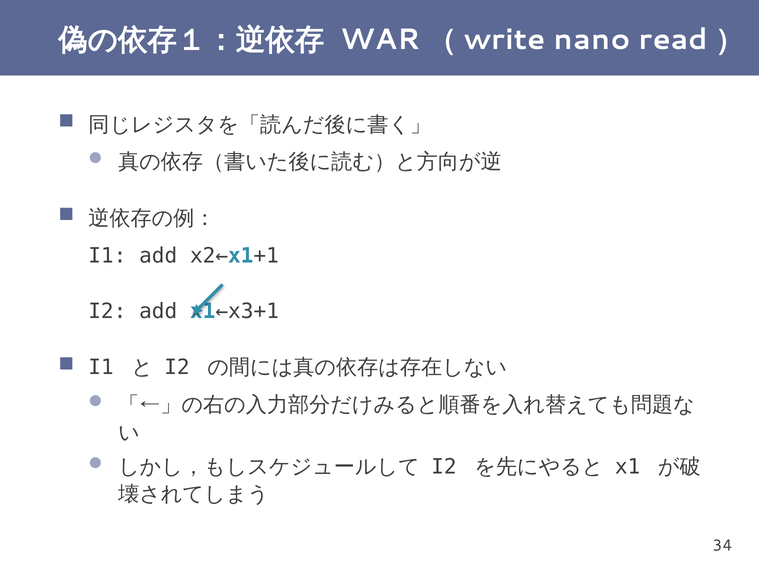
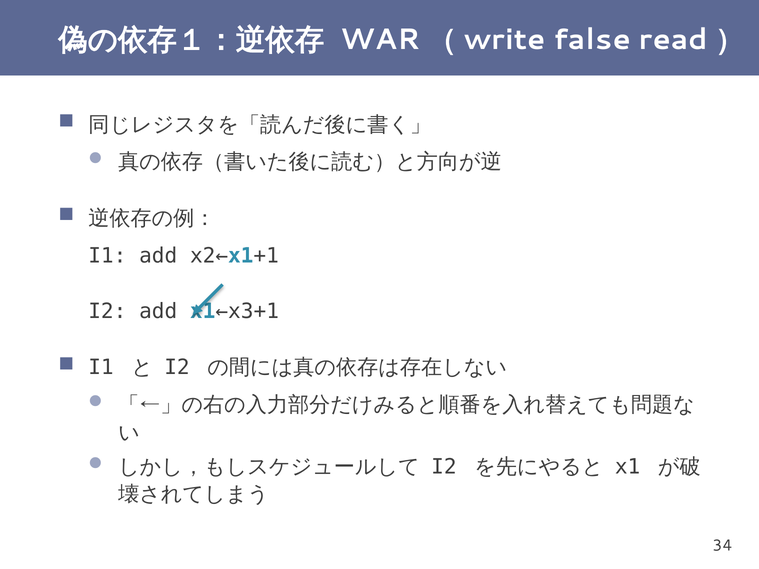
nano: nano -> false
